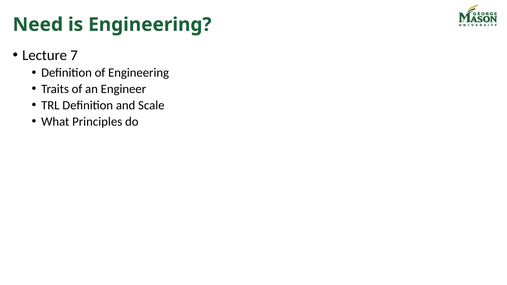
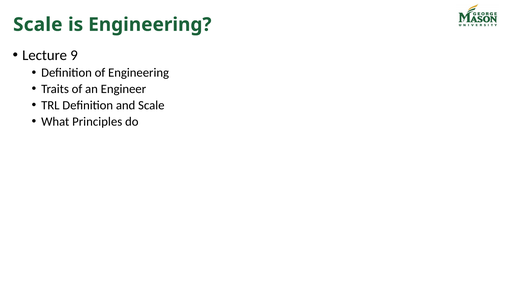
Need at (38, 25): Need -> Scale
7: 7 -> 9
